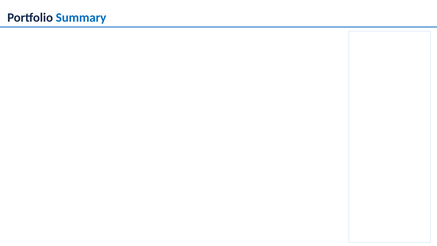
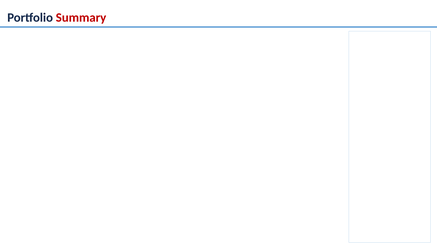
Summary colour: blue -> red
